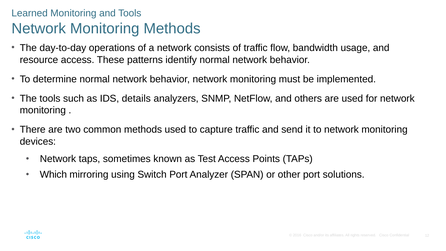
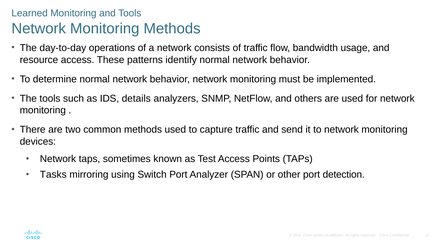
Which: Which -> Tasks
solutions: solutions -> detection
